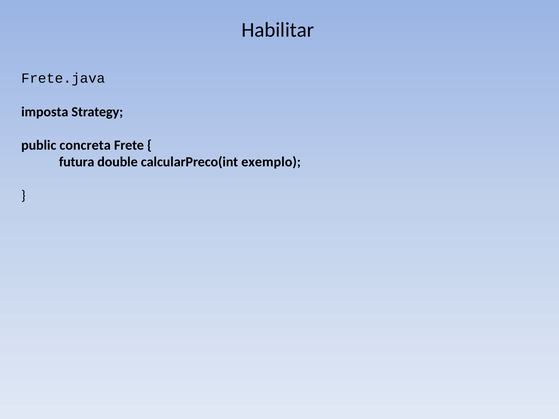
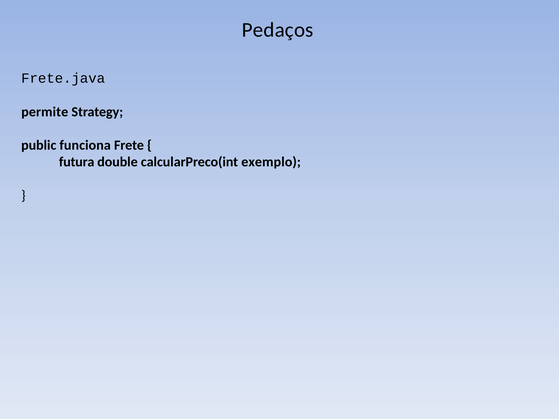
Habilitar: Habilitar -> Pedaços
imposta: imposta -> permite
concreta: concreta -> funciona
